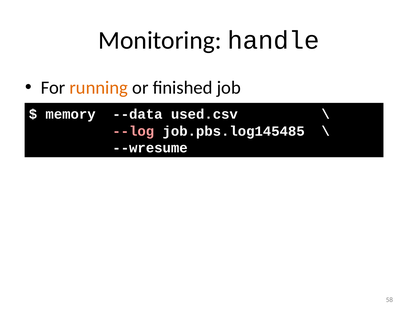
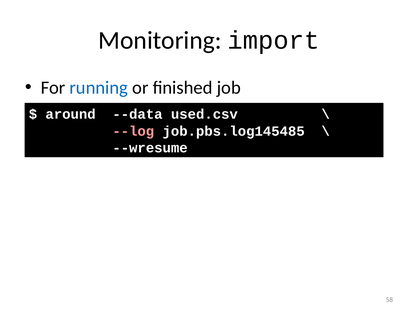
handle: handle -> import
running colour: orange -> blue
memory: memory -> around
